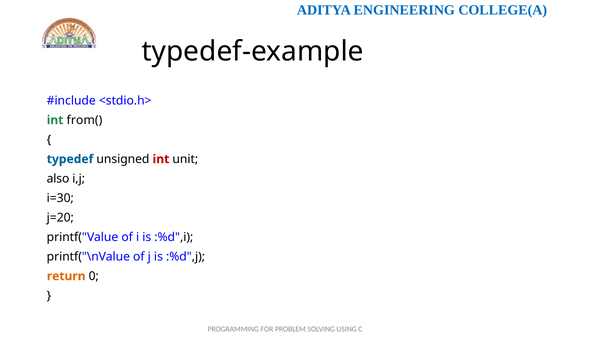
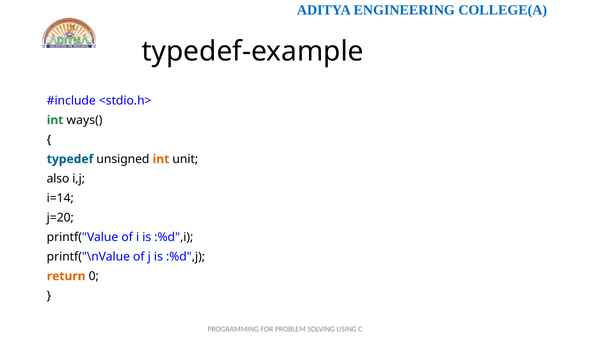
from(: from( -> ways(
int at (161, 159) colour: red -> orange
i=30: i=30 -> i=14
